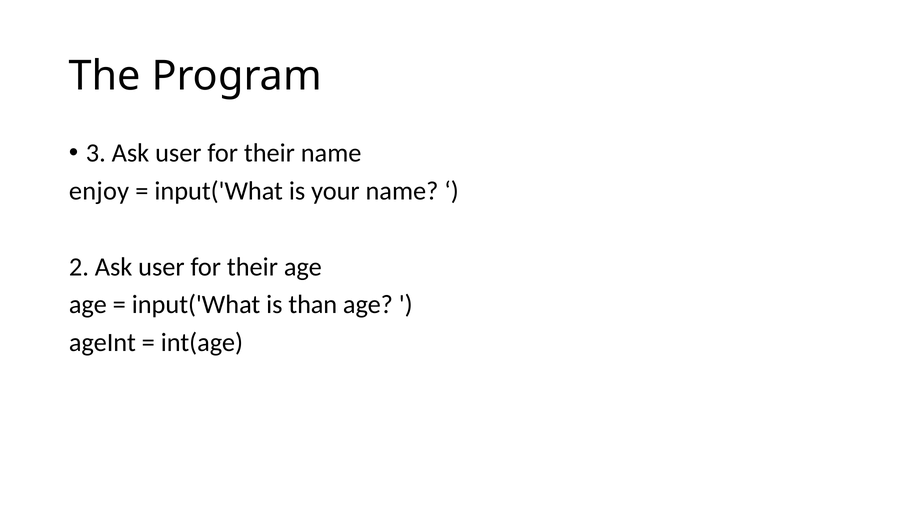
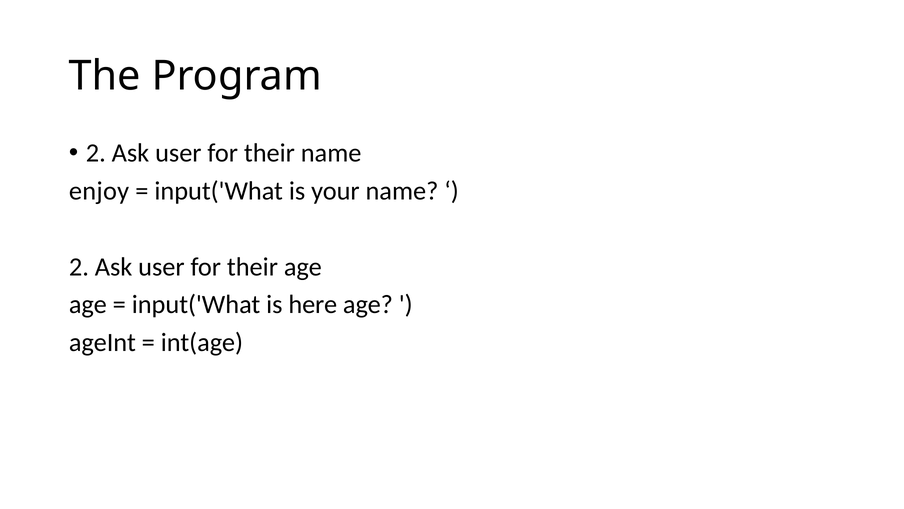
3 at (96, 153): 3 -> 2
than: than -> here
